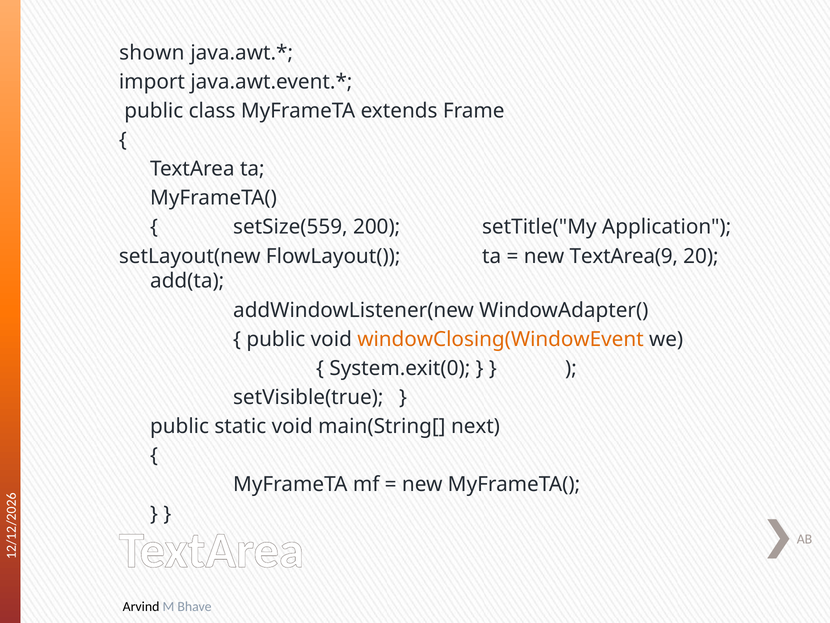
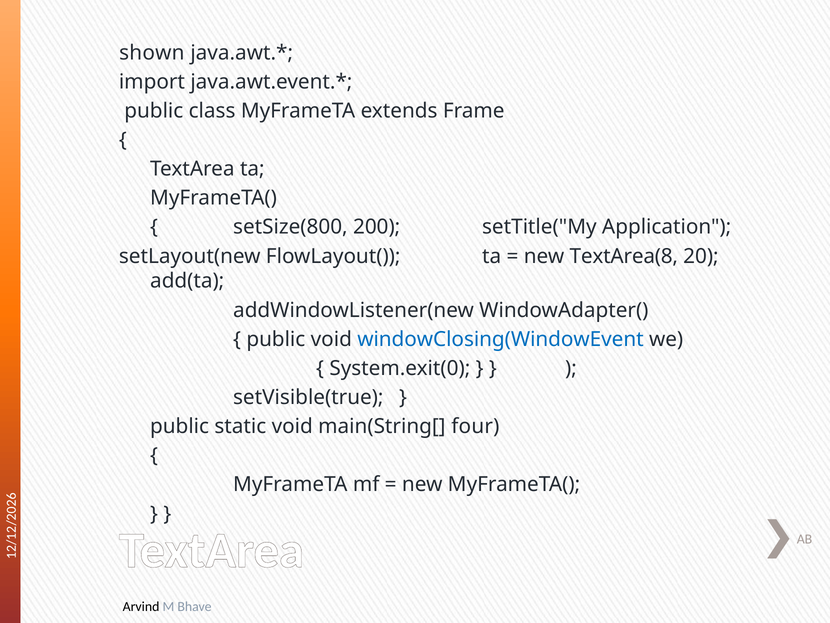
setSize(559: setSize(559 -> setSize(800
TextArea(9: TextArea(9 -> TextArea(8
windowClosing(WindowEvent colour: orange -> blue
next: next -> four
